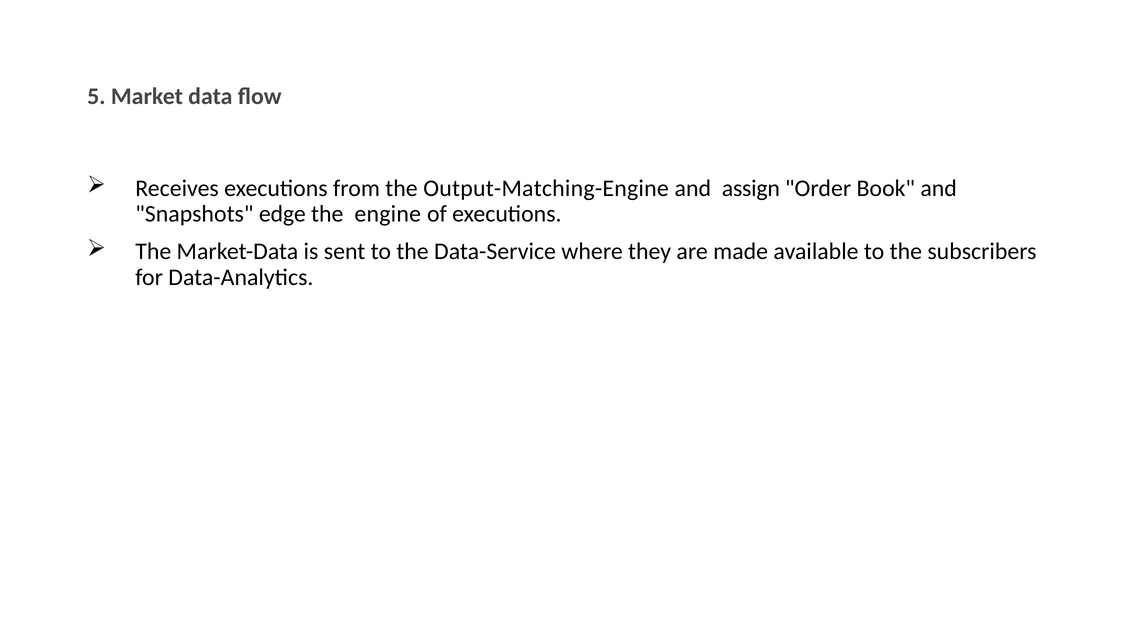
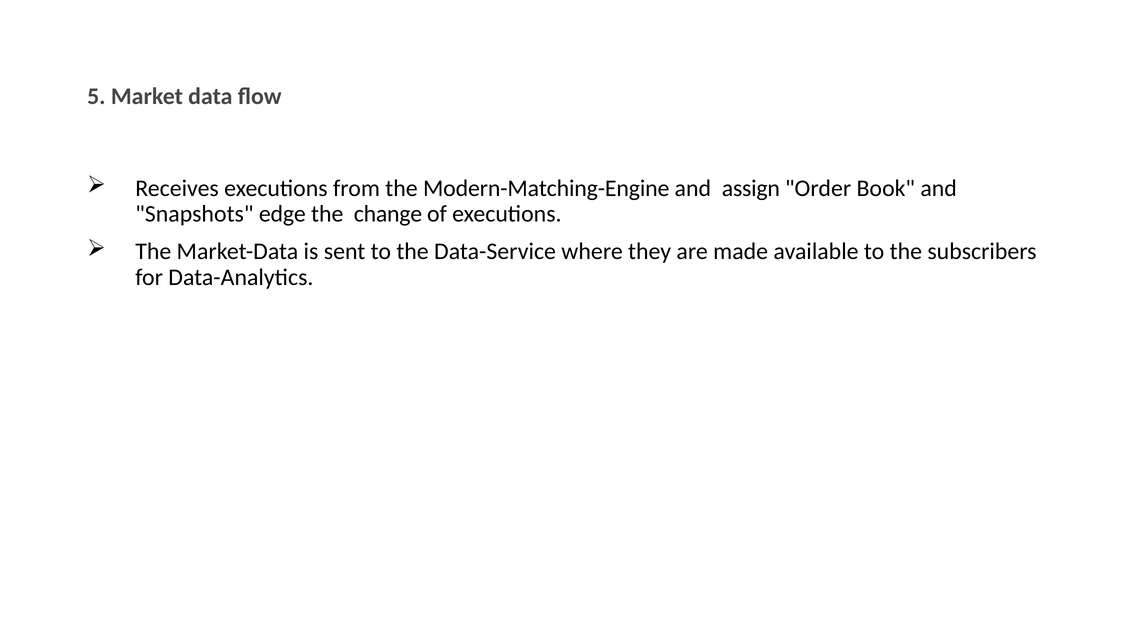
Output-Matching-Engine: Output-Matching-Engine -> Modern-Matching-Engine
engine: engine -> change
